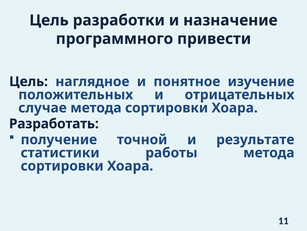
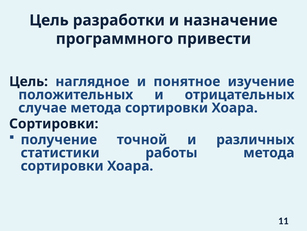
Разработать at (54, 123): Разработать -> Сортировки
результате: результате -> различных
